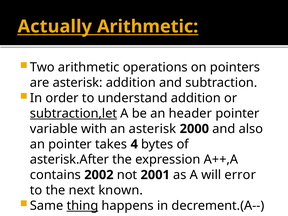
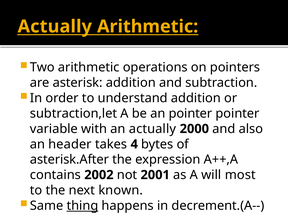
subtraction,let underline: present -> none
an header: header -> pointer
an asterisk: asterisk -> actually
an pointer: pointer -> header
error: error -> most
